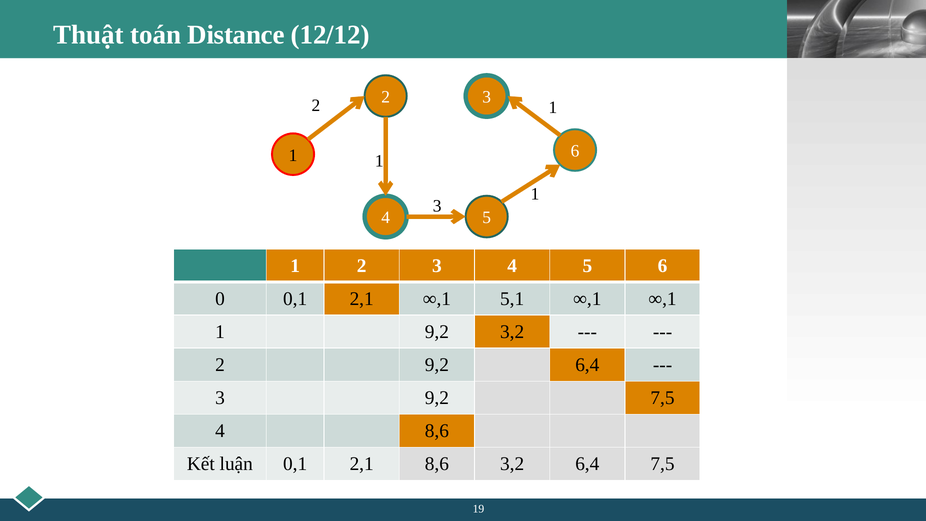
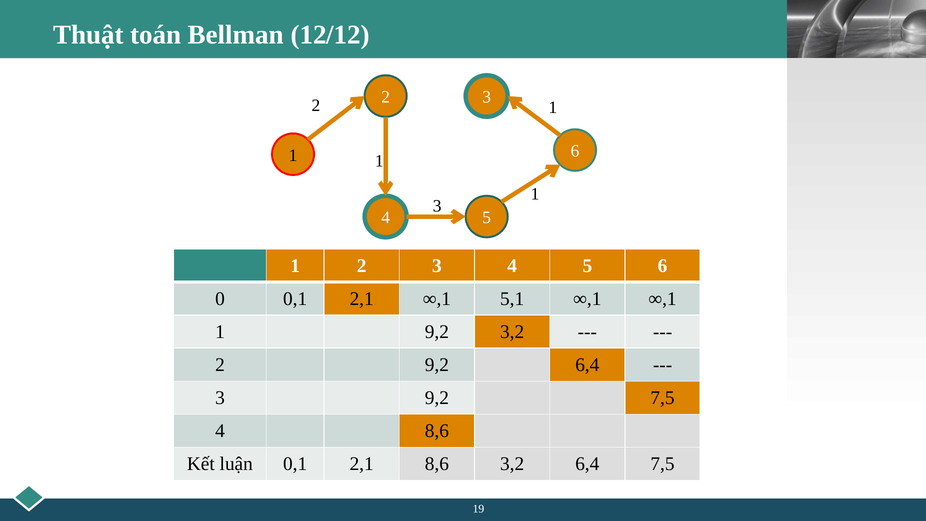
Distance: Distance -> Bellman
